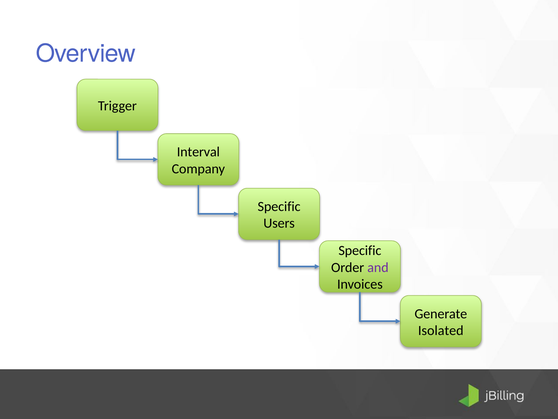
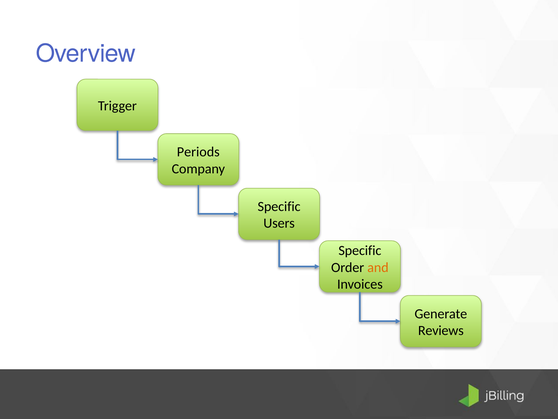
Interval: Interval -> Periods
and colour: purple -> orange
Isolated: Isolated -> Reviews
